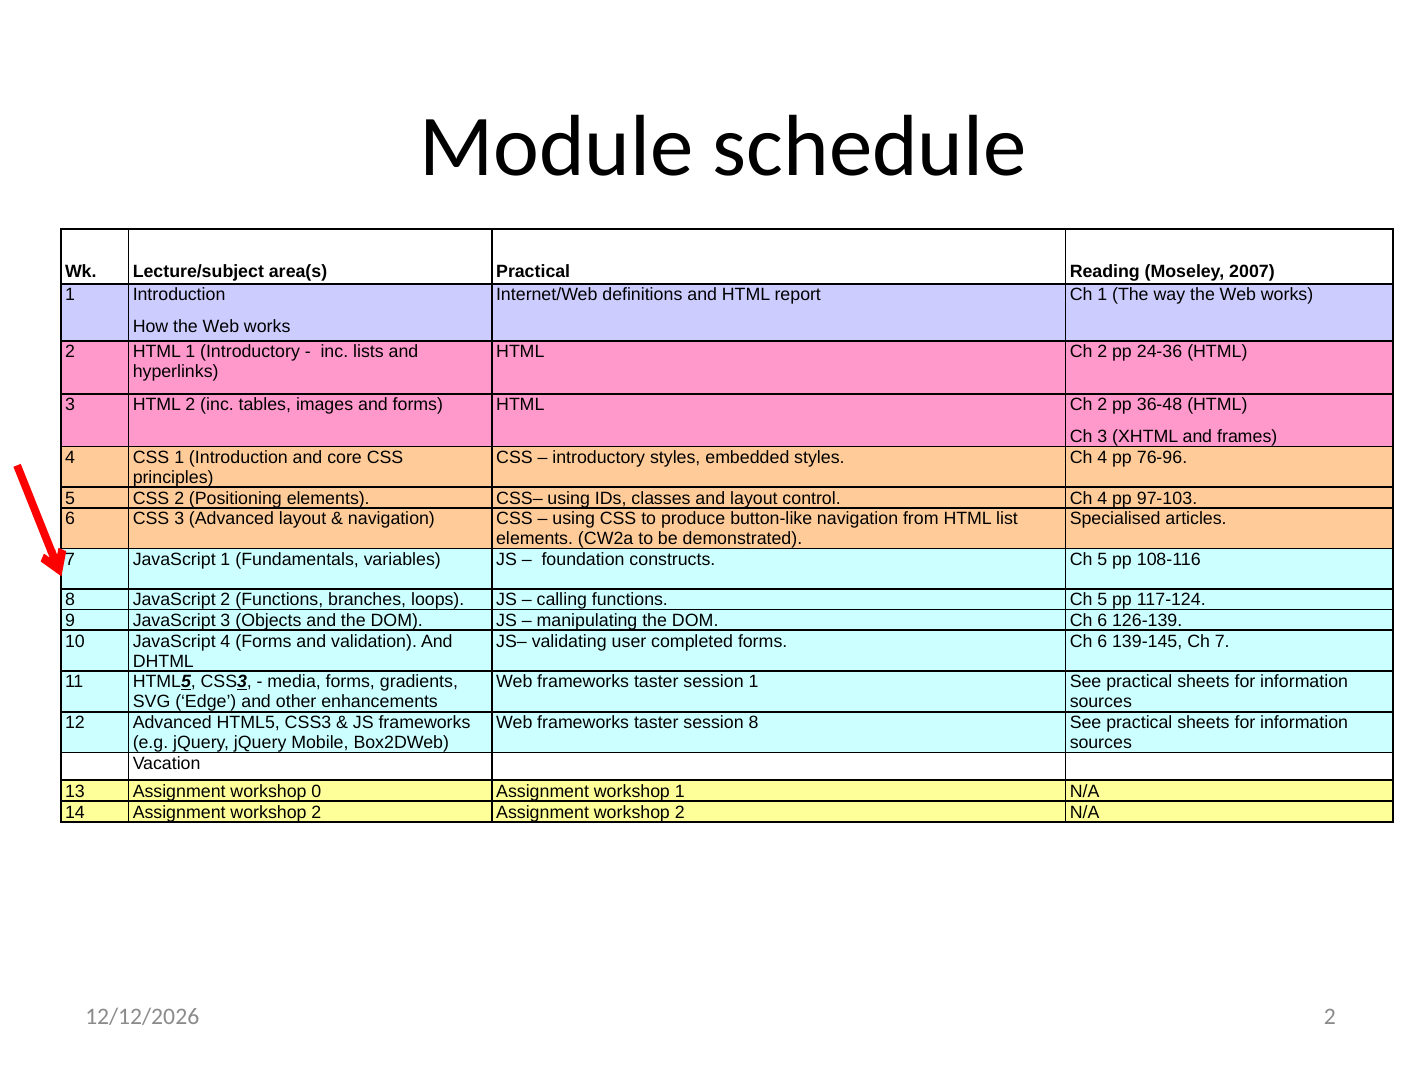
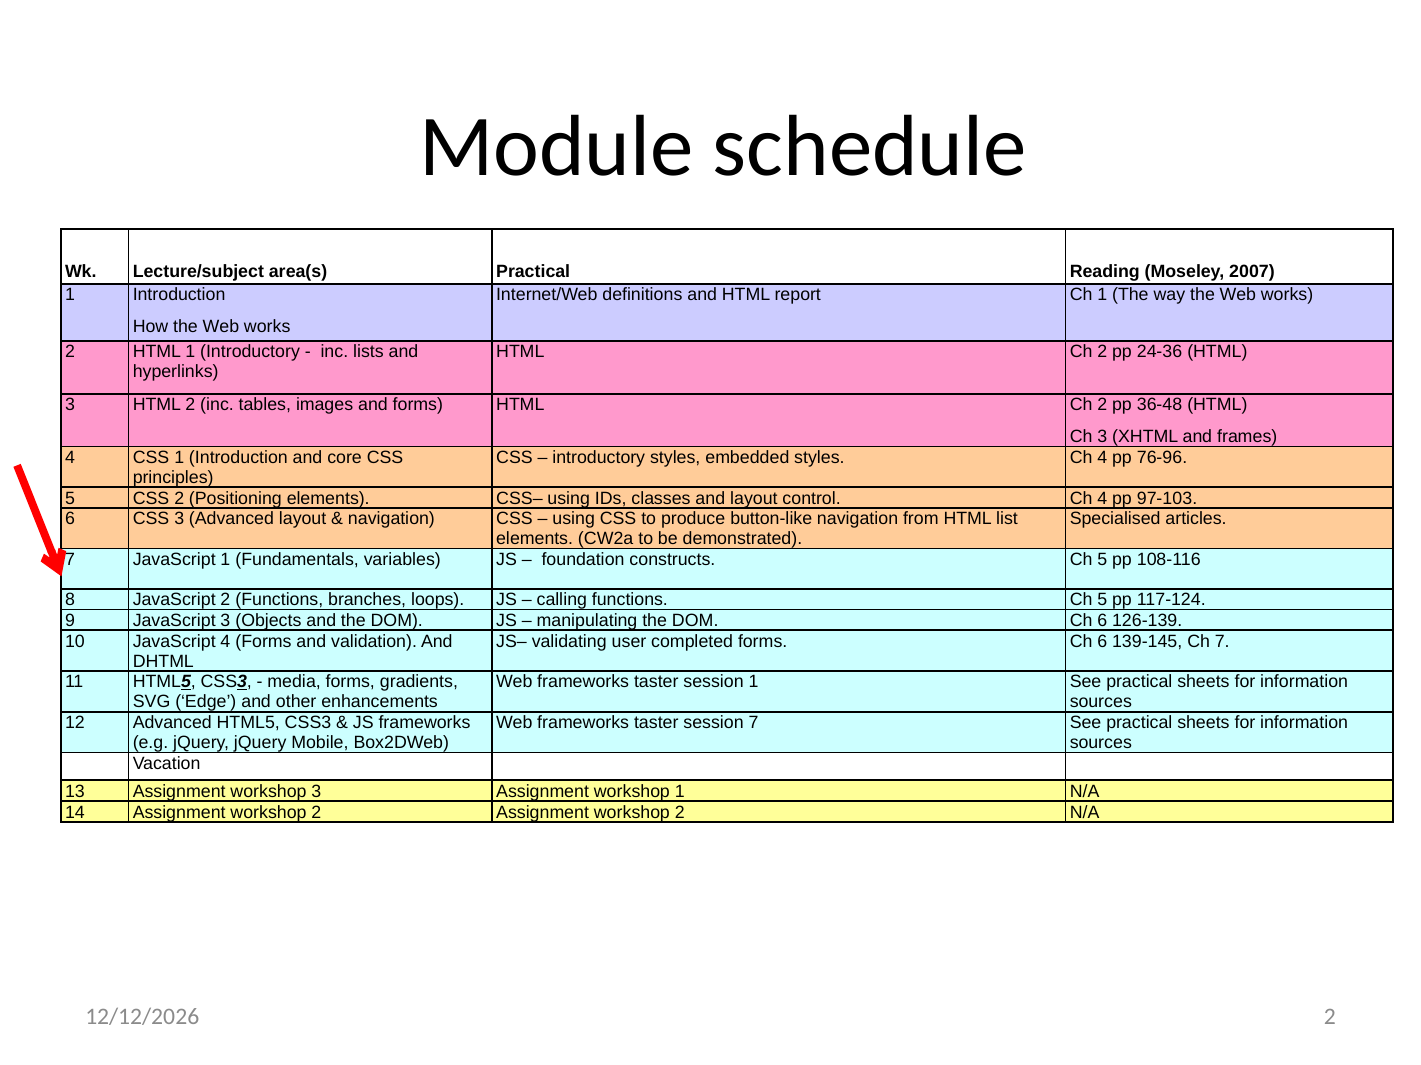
session 8: 8 -> 7
workshop 0: 0 -> 3
